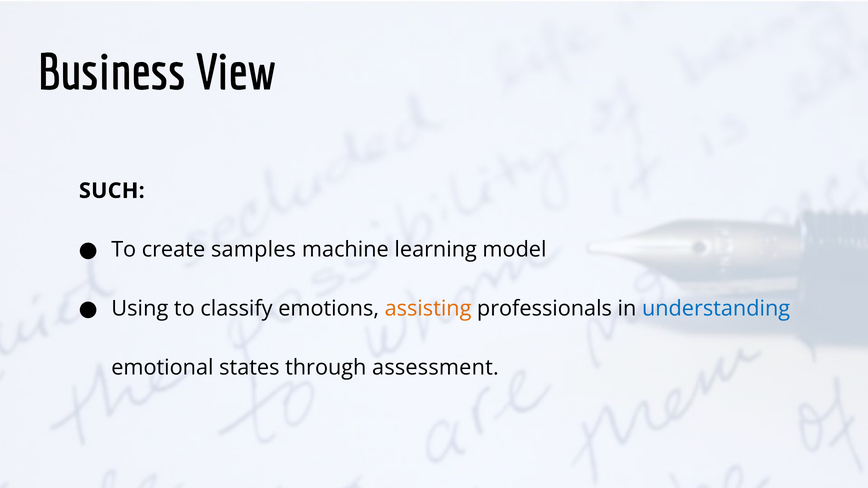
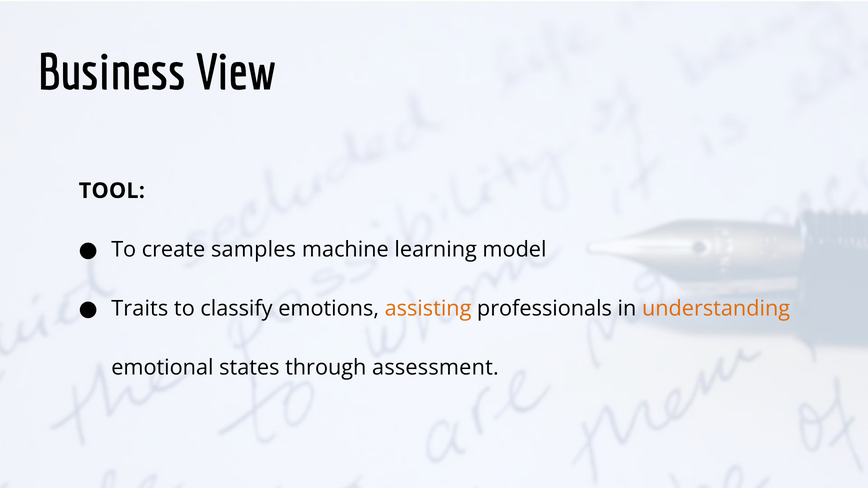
SUCH: SUCH -> TOOL
Using: Using -> Traits
understanding colour: blue -> orange
